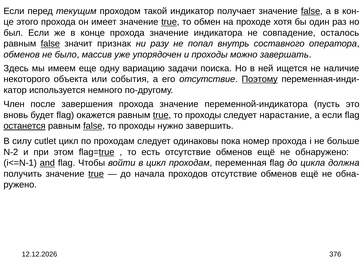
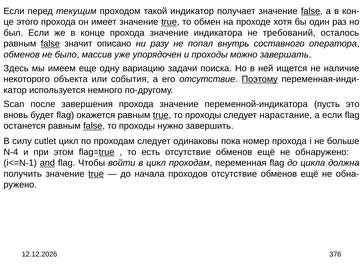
совпадение: совпадение -> требований
признак: признак -> описано
Член: Член -> Scan
останется underline: present -> none
N-2: N-2 -> N-4
